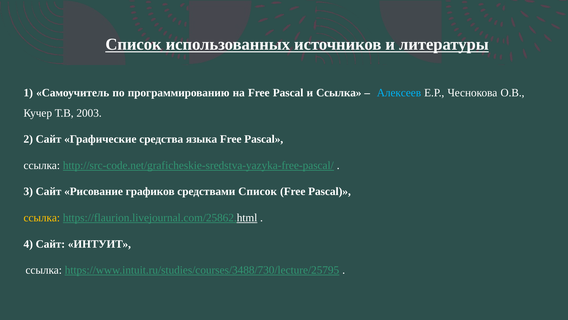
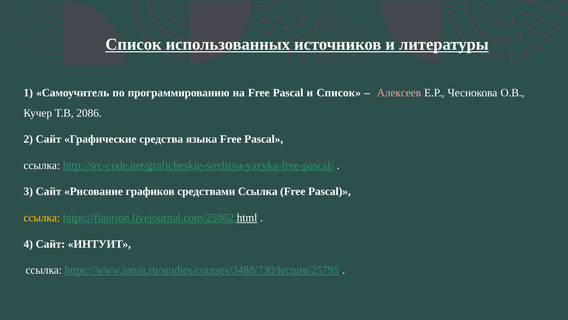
и Ссылка: Ссылка -> Список
Алексеев colour: light blue -> pink
2003: 2003 -> 2086
средствами Список: Список -> Ссылка
